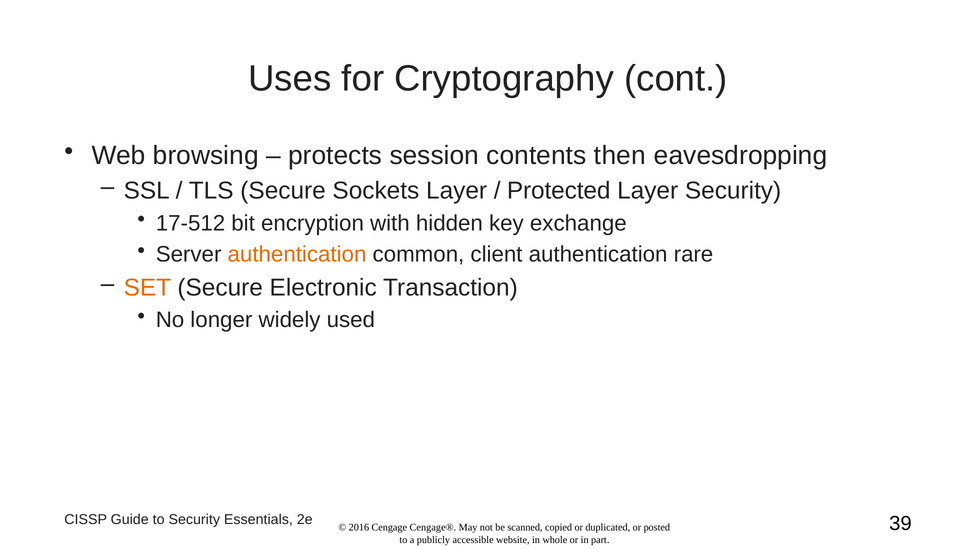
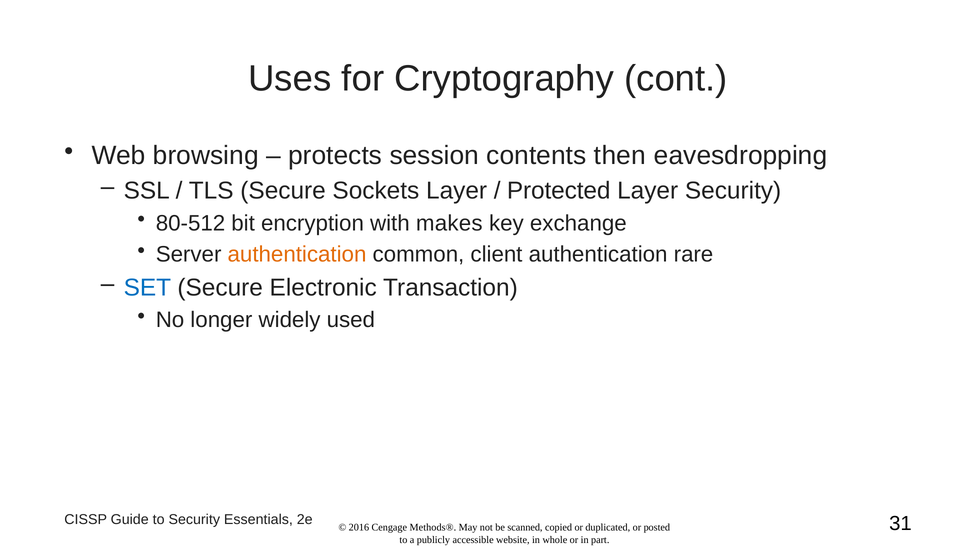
17-512: 17-512 -> 80-512
hidden: hidden -> makes
SET colour: orange -> blue
39: 39 -> 31
Cengage®: Cengage® -> Methods®
